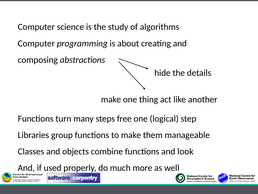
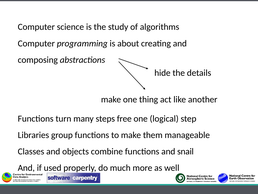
look: look -> snail
